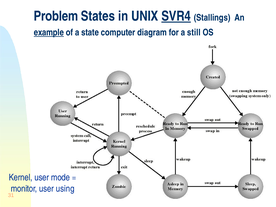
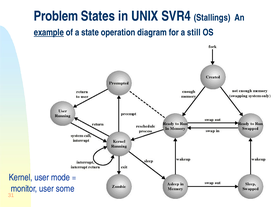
SVR4 underline: present -> none
computer: computer -> operation
using: using -> some
